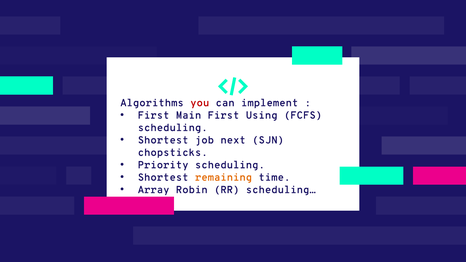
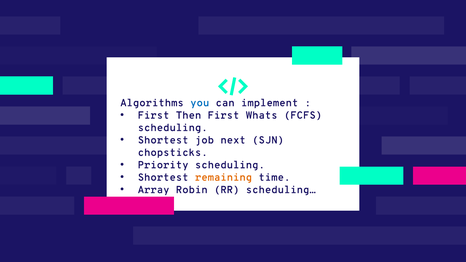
you colour: red -> blue
Main: Main -> Then
Using: Using -> Whats
